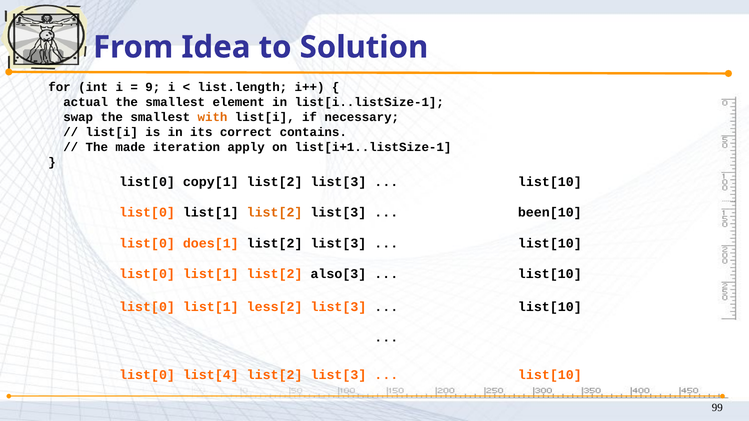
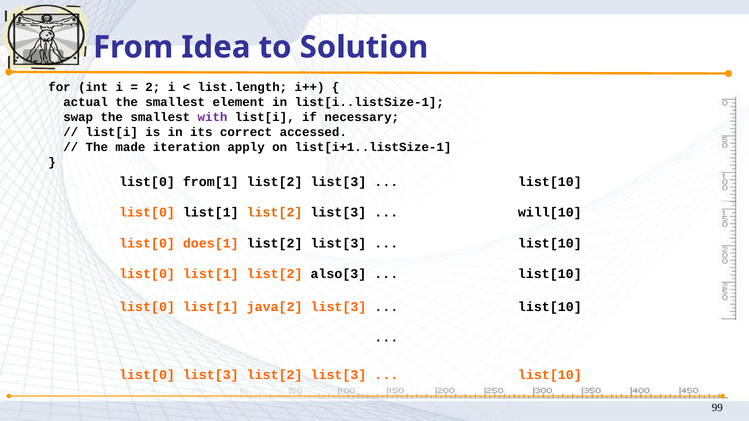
9: 9 -> 2
with colour: orange -> purple
contains: contains -> accessed
copy[1: copy[1 -> from[1
been[10: been[10 -> will[10
less[2: less[2 -> java[2
list[0 list[4: list[4 -> list[3
